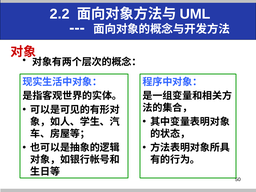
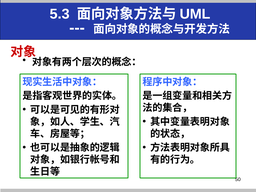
2.2: 2.2 -> 5.3
